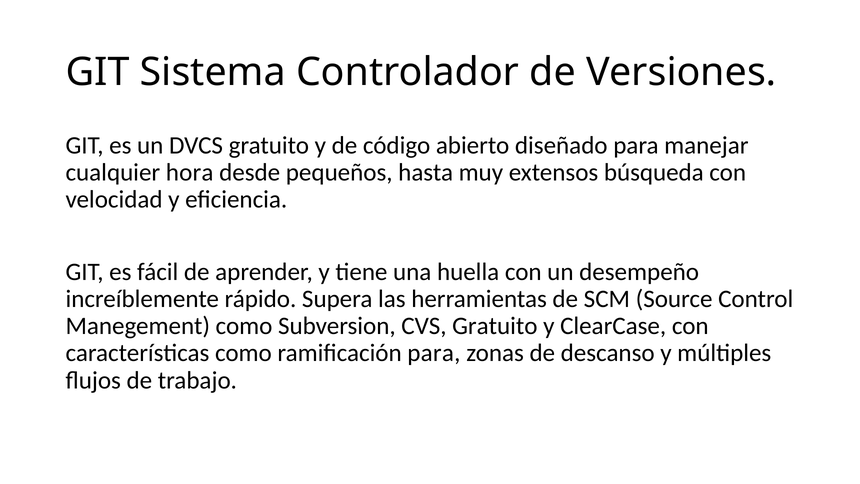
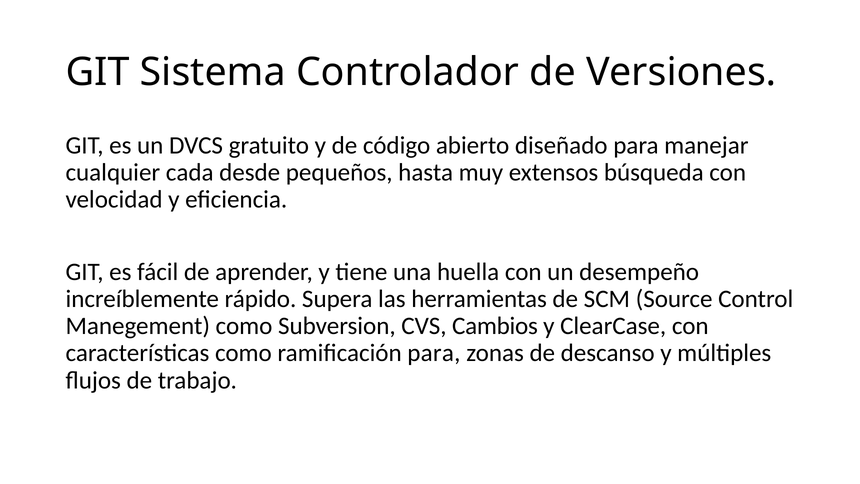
hora: hora -> cada
CVS Gratuito: Gratuito -> Cambios
